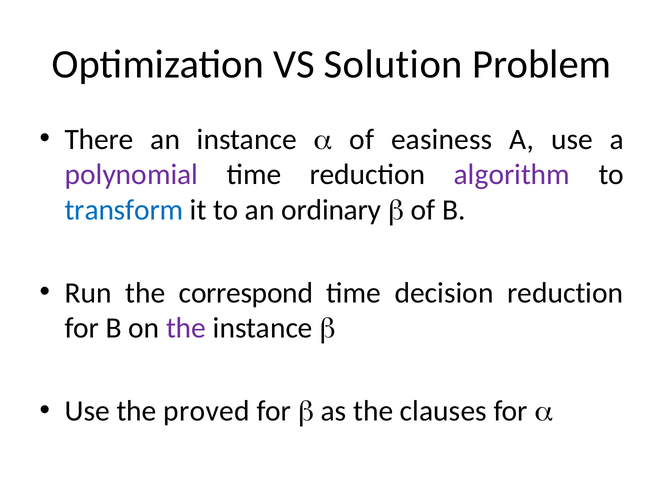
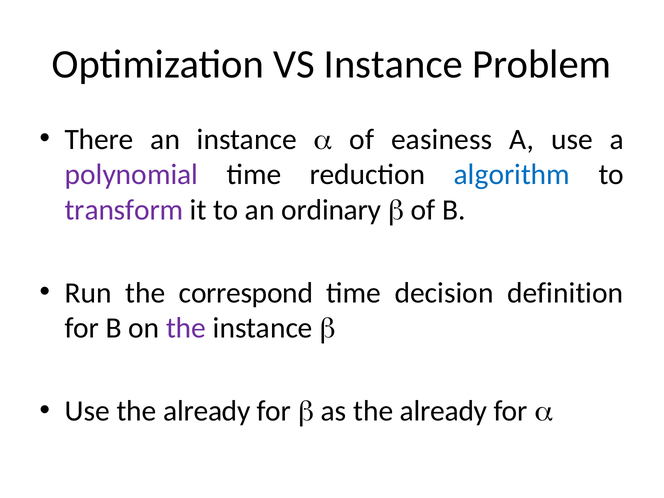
VS Solution: Solution -> Instance
algorithm colour: purple -> blue
transform colour: blue -> purple
decision reduction: reduction -> definition
Use the proved: proved -> already
as the clauses: clauses -> already
